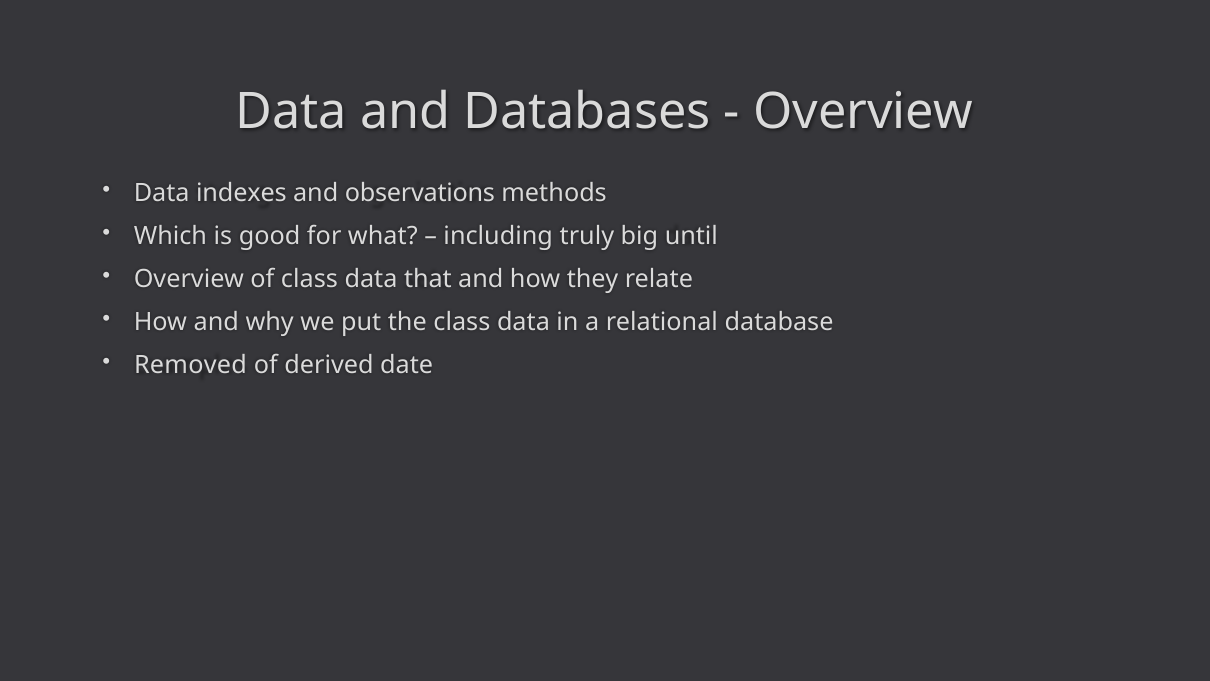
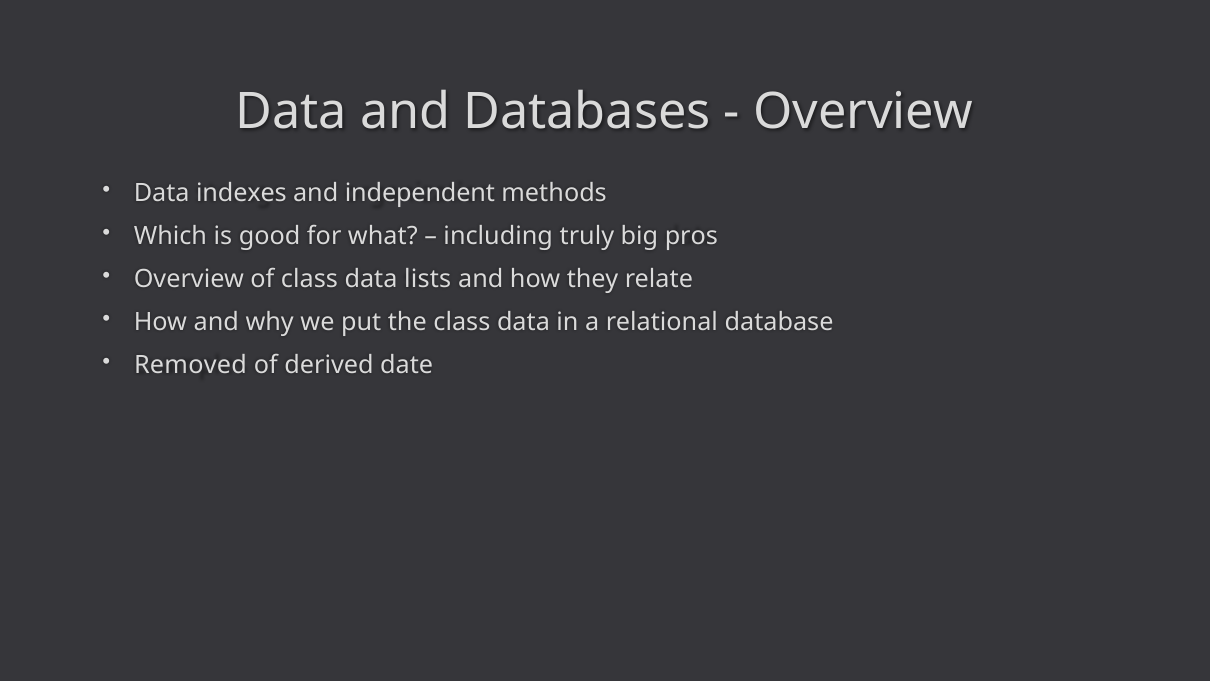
observations: observations -> independent
until: until -> pros
that: that -> lists
